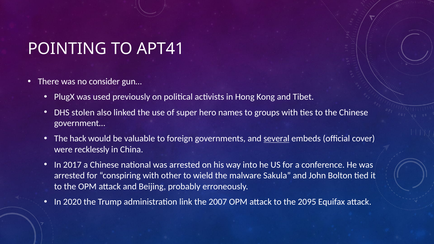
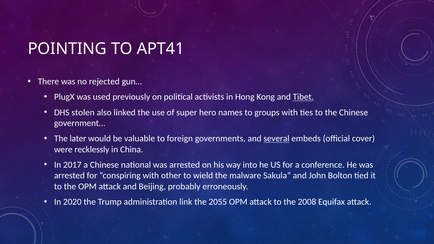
consider: consider -> rejected
Tibet underline: none -> present
hack: hack -> later
2007: 2007 -> 2055
2095: 2095 -> 2008
